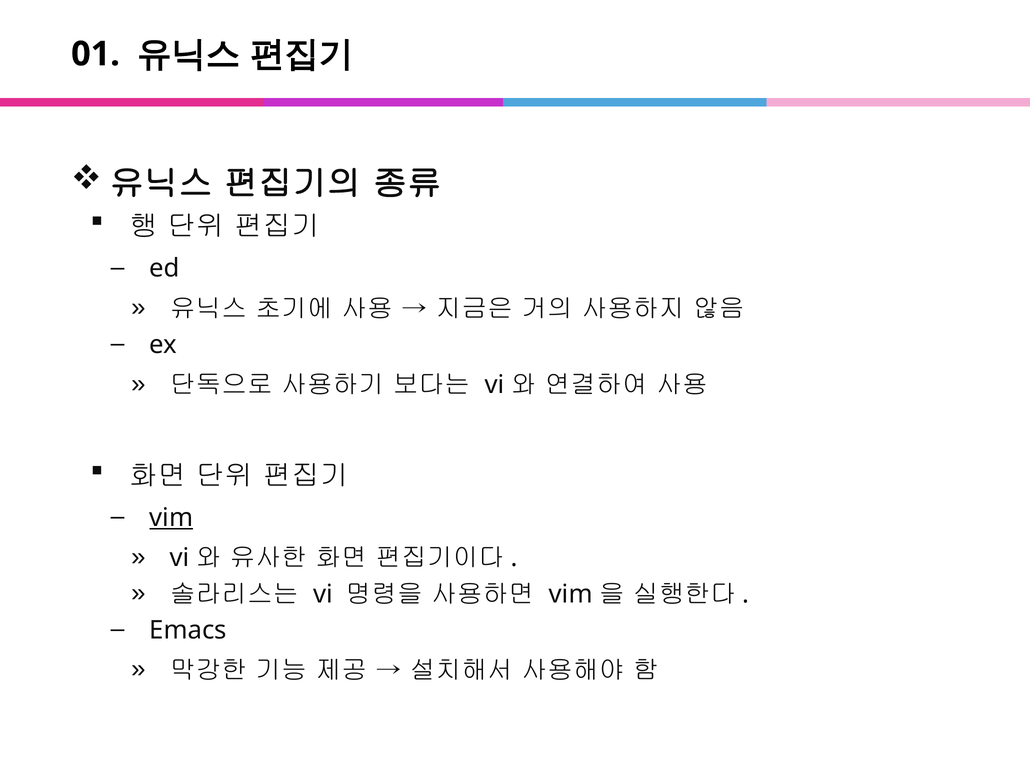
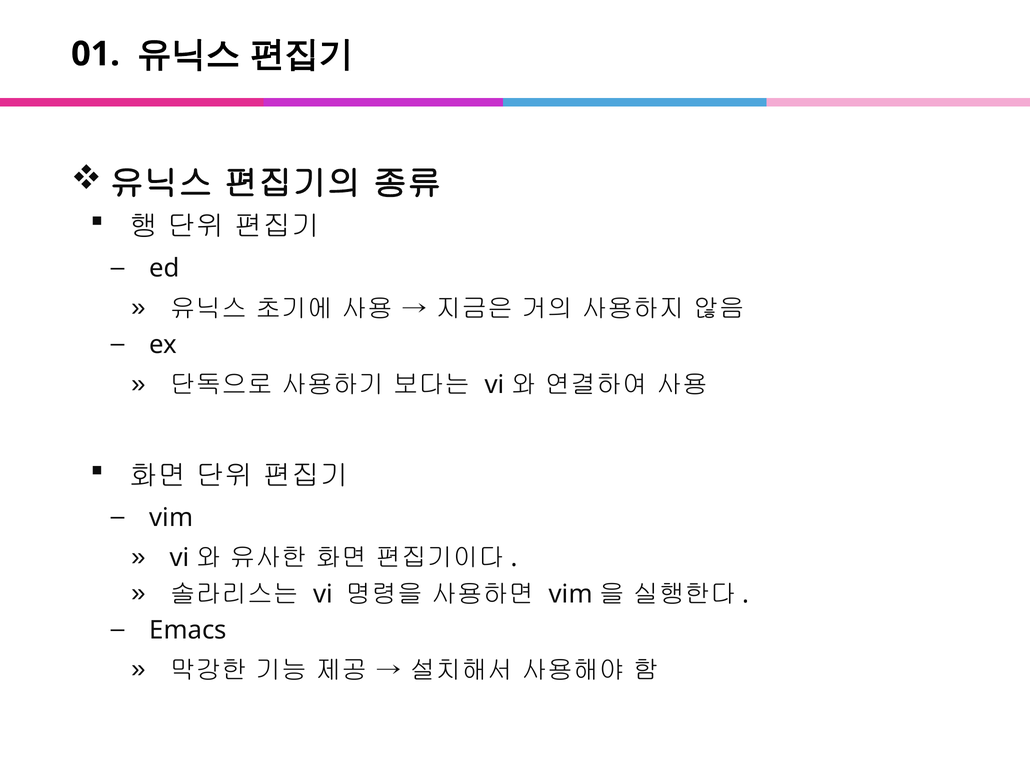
vim at (171, 518) underline: present -> none
